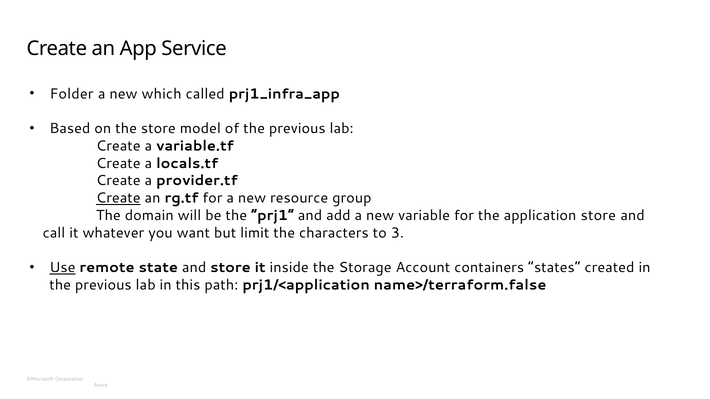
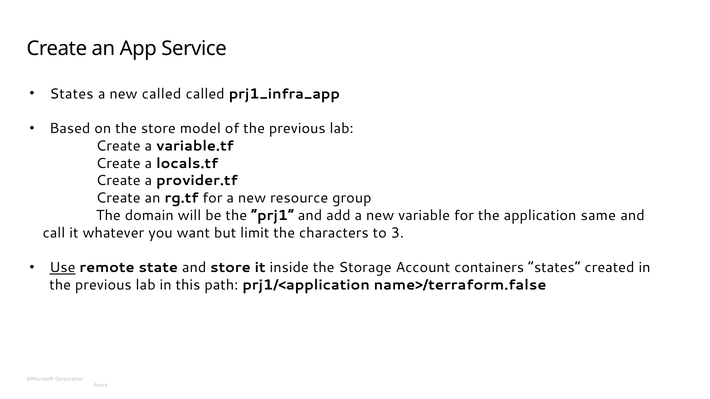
Folder at (72, 94): Folder -> States
new which: which -> called
Create at (118, 198) underline: present -> none
application store: store -> same
